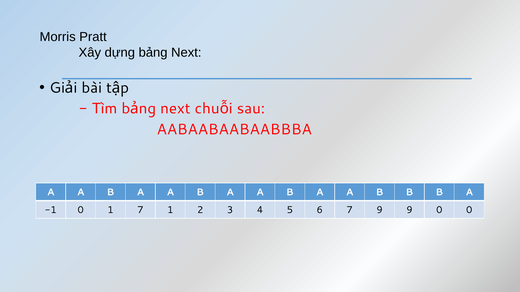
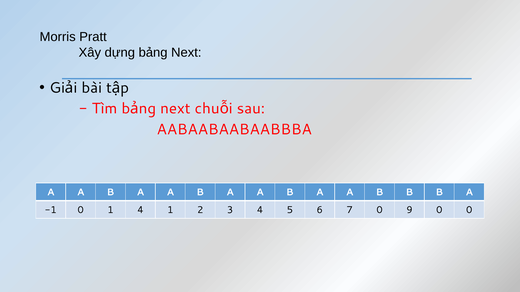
1 7: 7 -> 4
7 9: 9 -> 0
